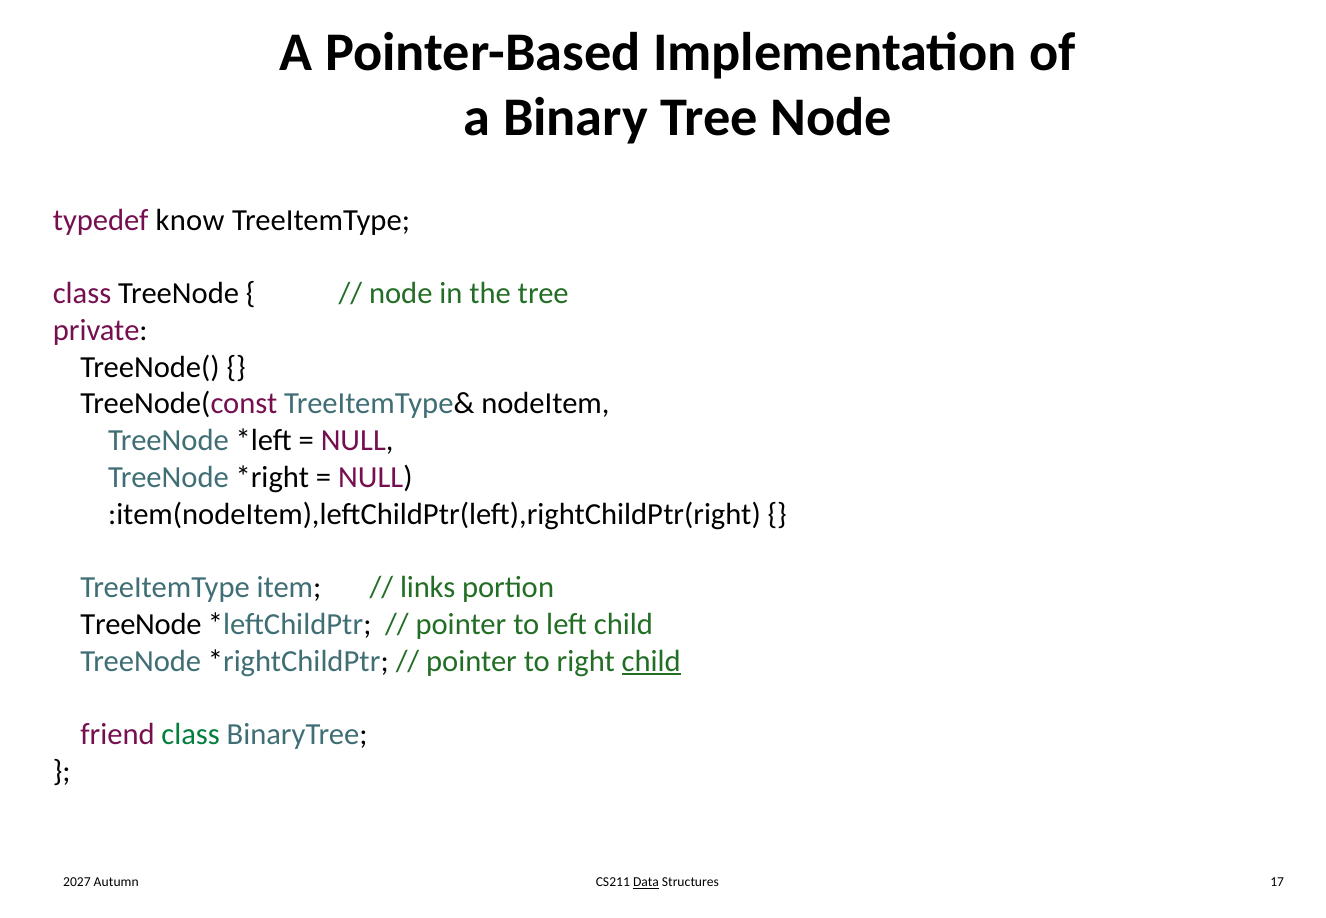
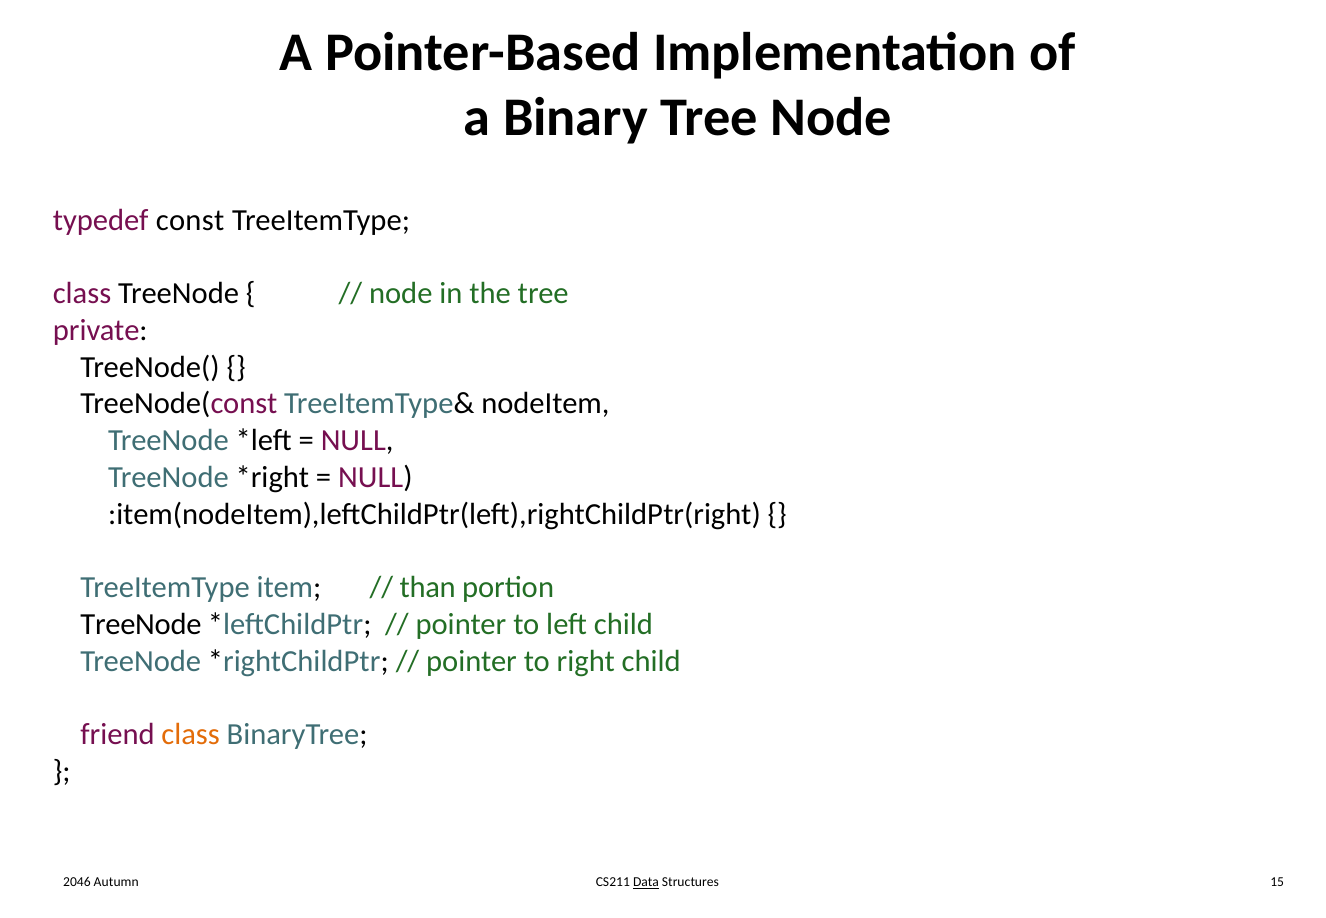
know: know -> const
links: links -> than
child at (651, 661) underline: present -> none
class at (191, 734) colour: green -> orange
2027: 2027 -> 2046
17: 17 -> 15
